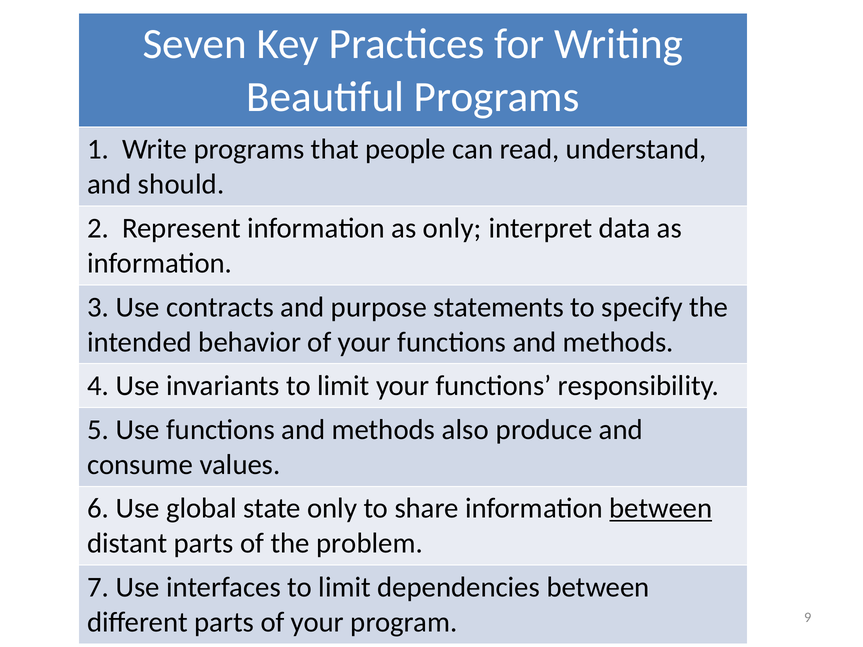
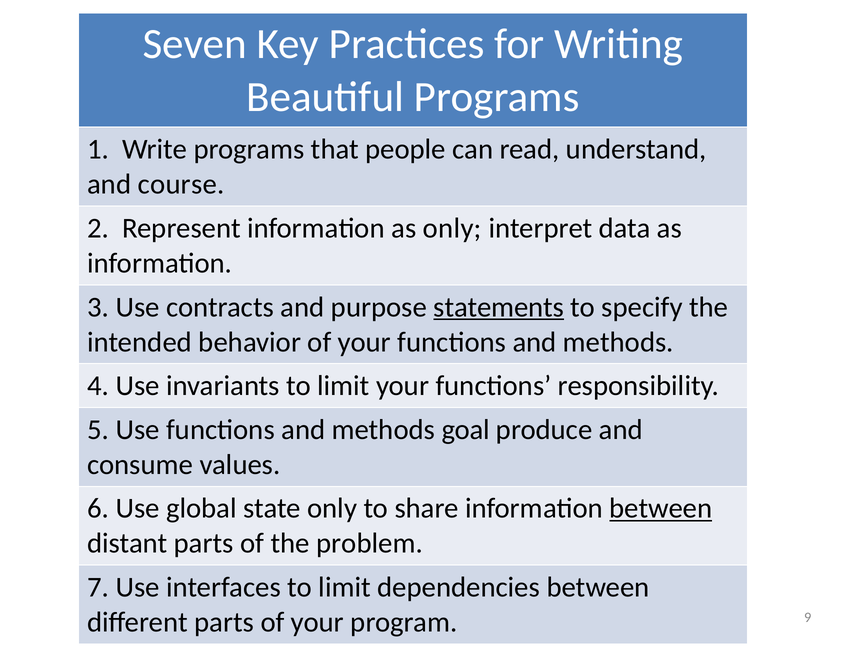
should: should -> course
statements underline: none -> present
also: also -> goal
